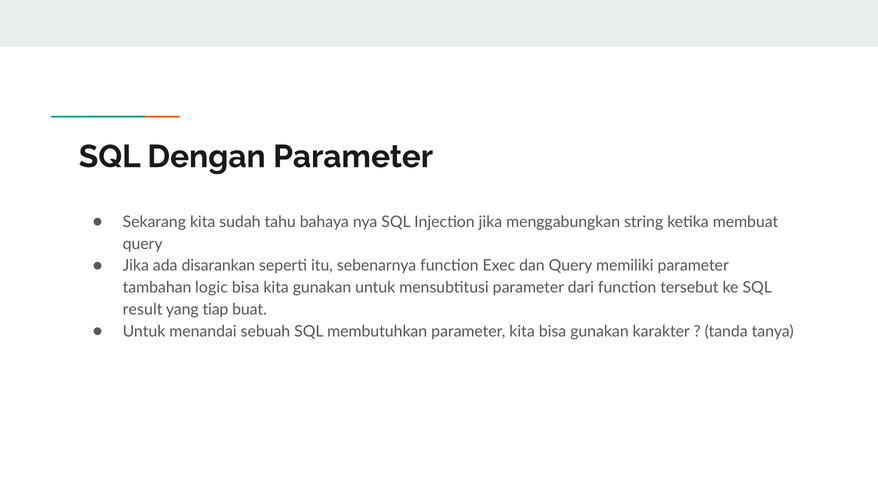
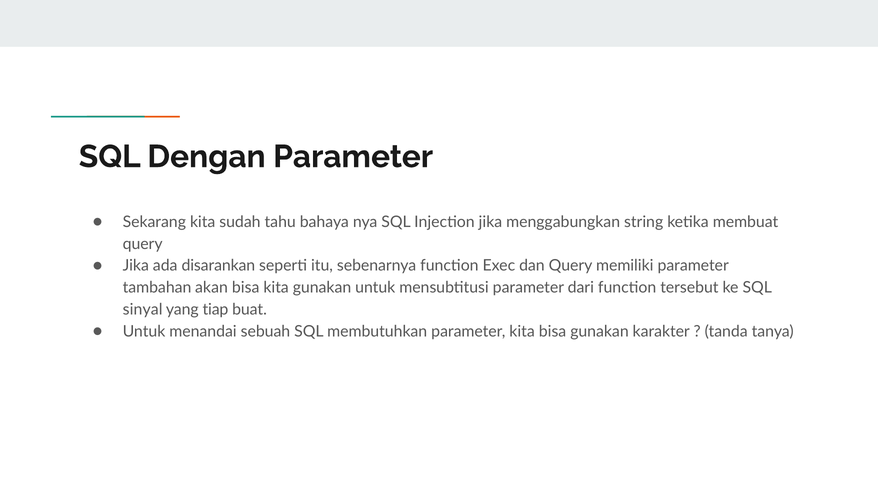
logic: logic -> akan
result: result -> sinyal
